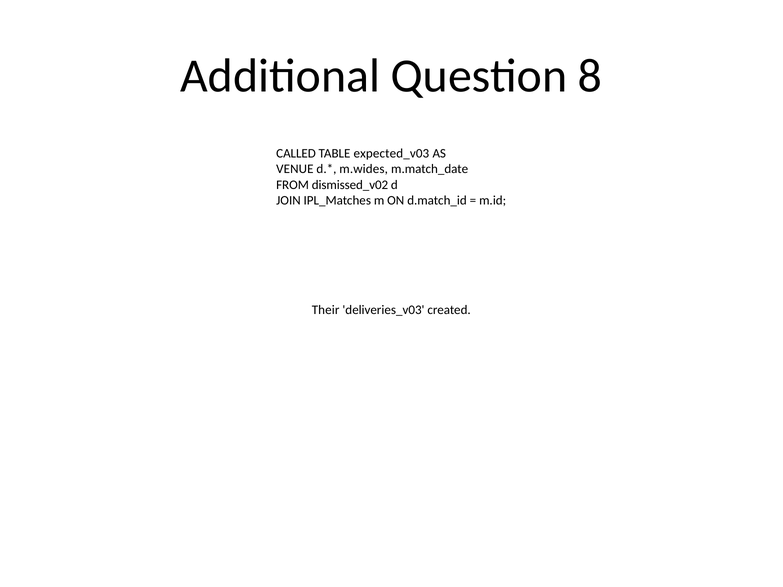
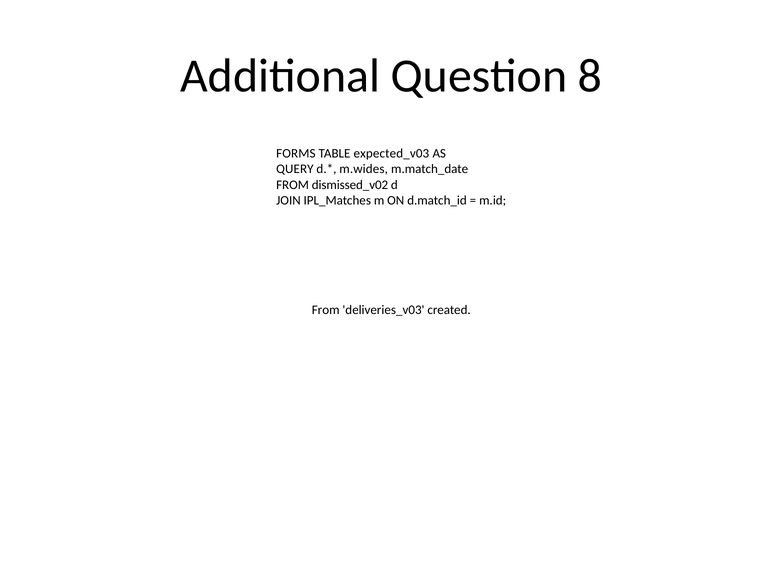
CALLED: CALLED -> FORMS
VENUE: VENUE -> QUERY
Their at (326, 310): Their -> From
